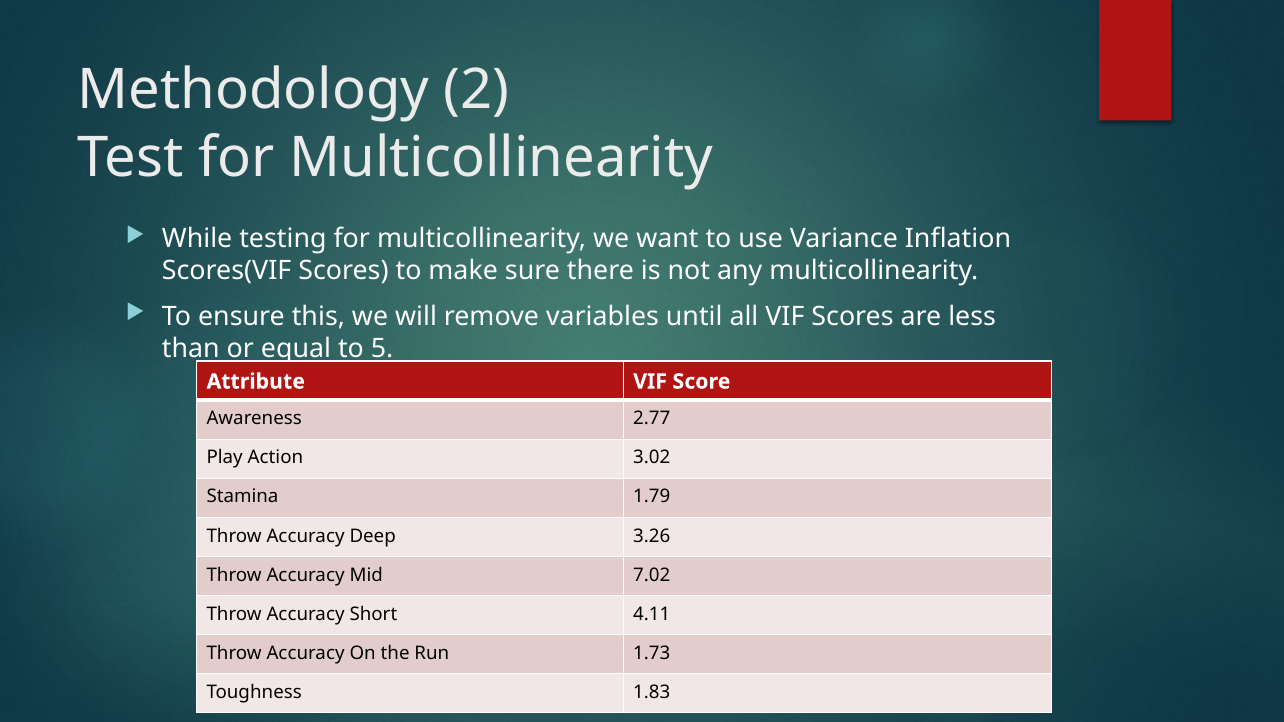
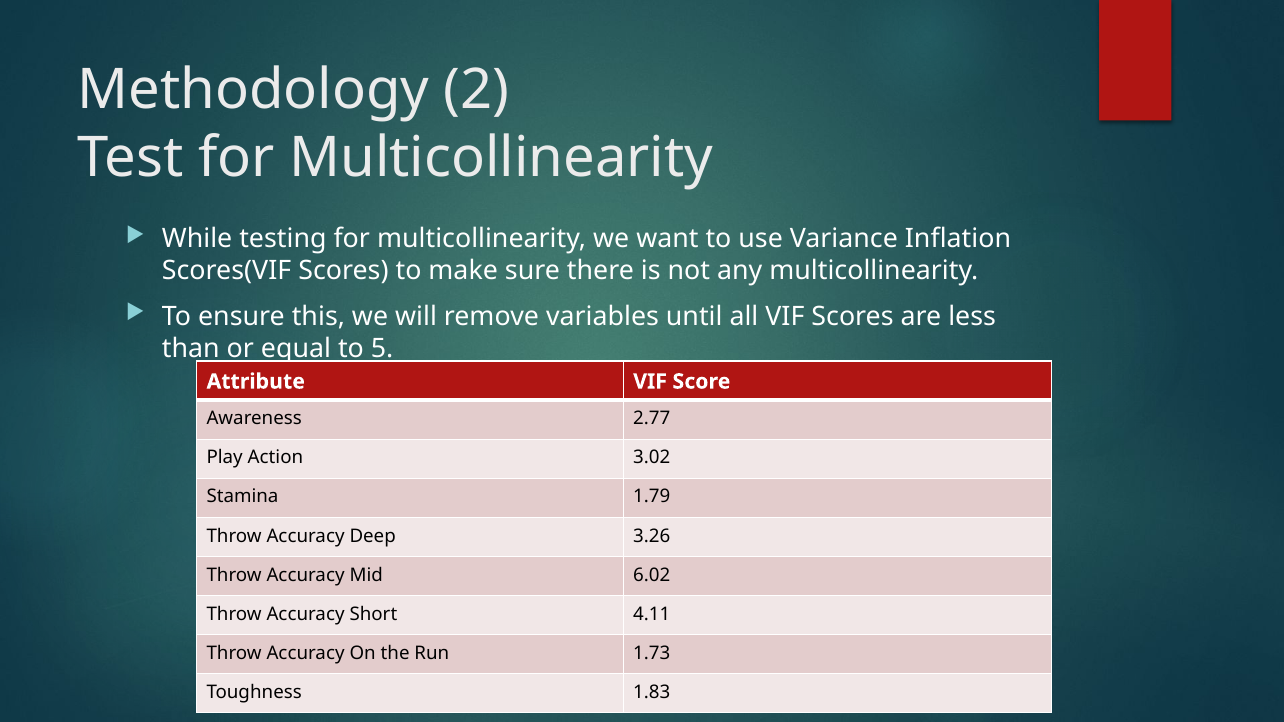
7.02: 7.02 -> 6.02
